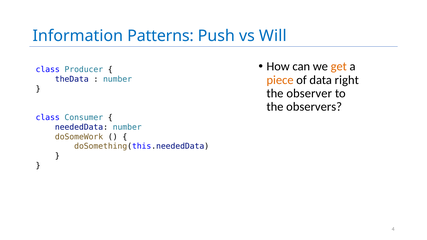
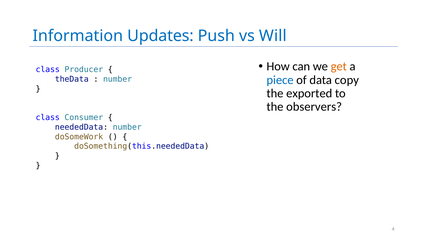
Patterns: Patterns -> Updates
piece colour: orange -> blue
right: right -> copy
observer: observer -> exported
